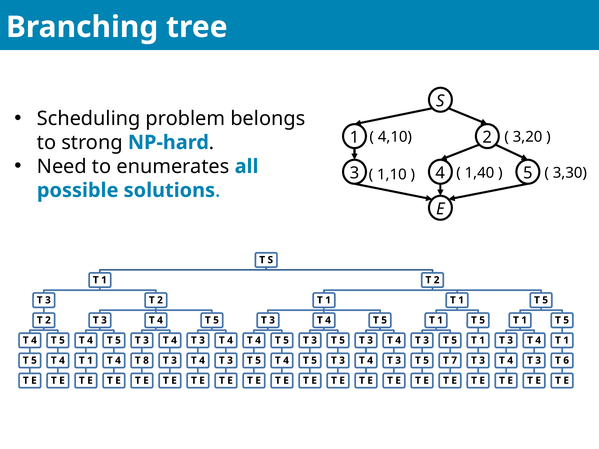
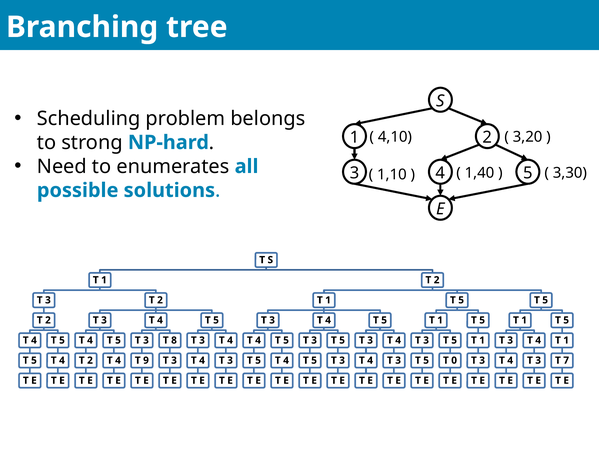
1 at (461, 300): 1 -> 5
4 at (174, 340): 4 -> 8
1 at (90, 361): 1 -> 2
8: 8 -> 9
7: 7 -> 0
6: 6 -> 7
